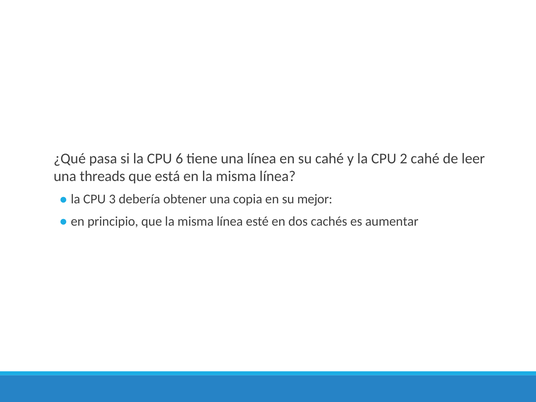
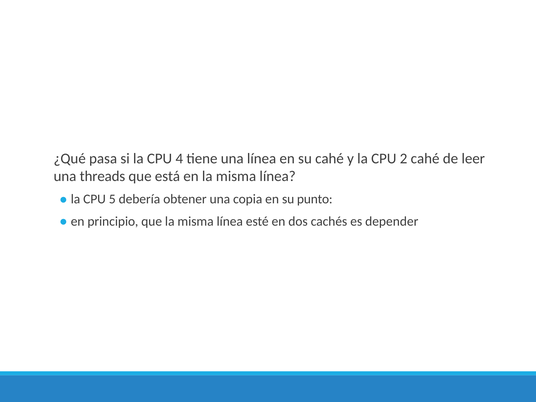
6: 6 -> 4
3: 3 -> 5
mejor: mejor -> punto
aumentar: aumentar -> depender
